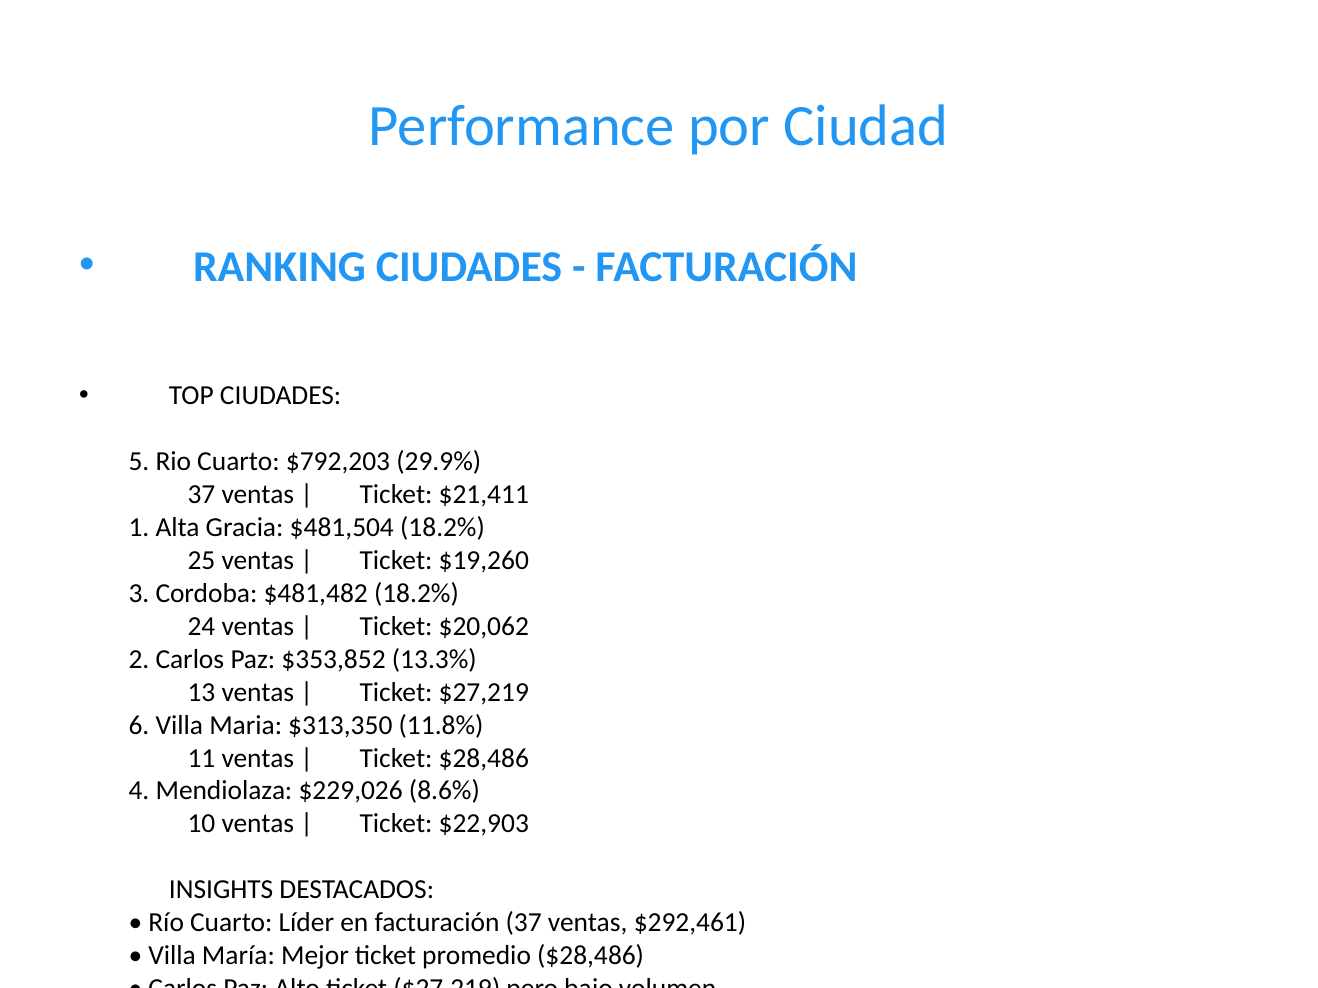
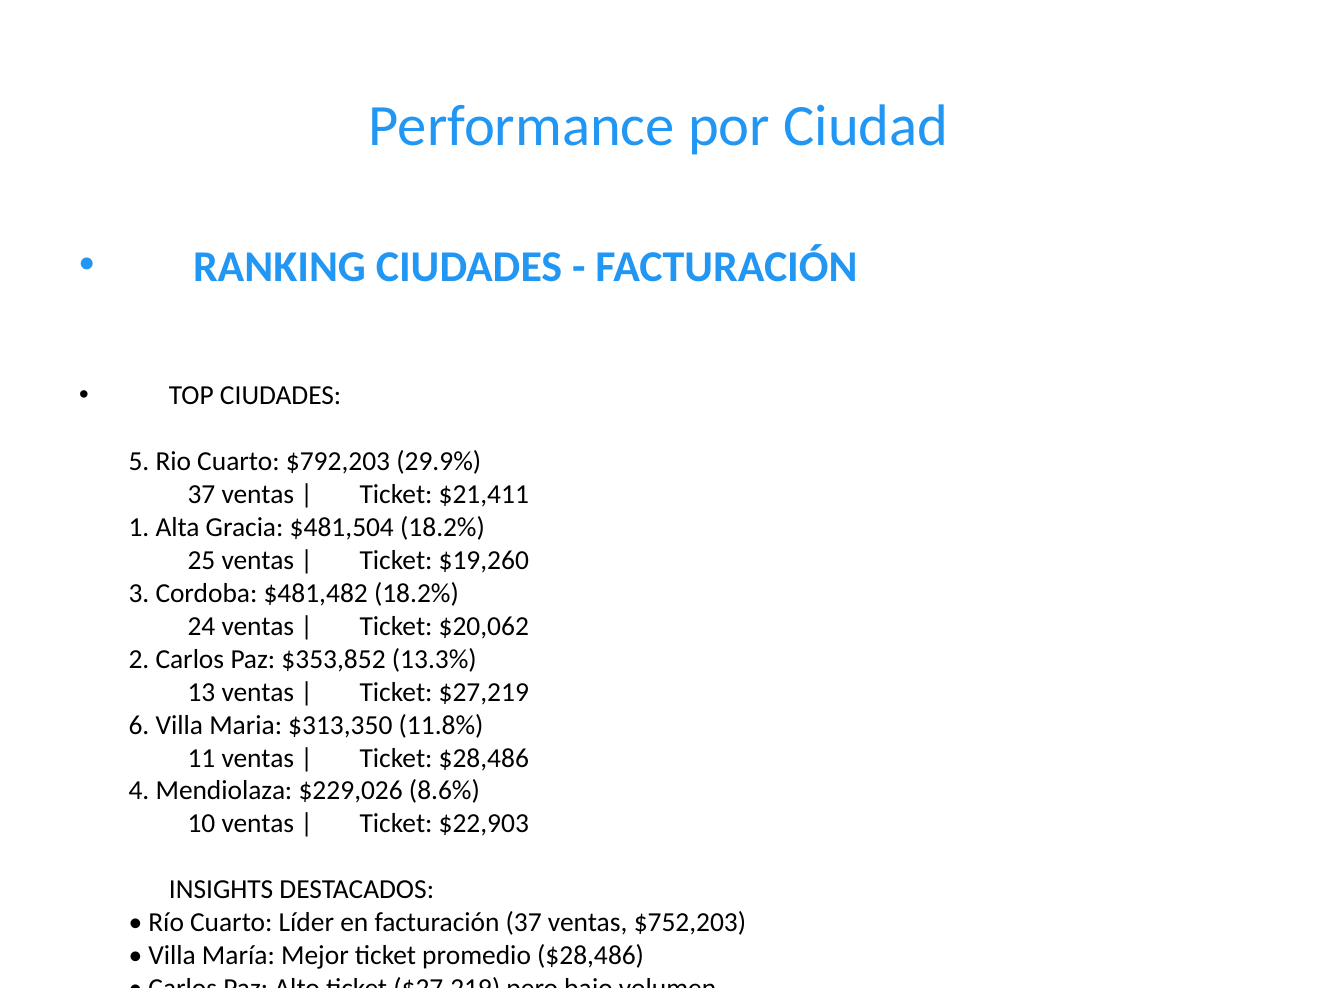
$292,461: $292,461 -> $752,203
